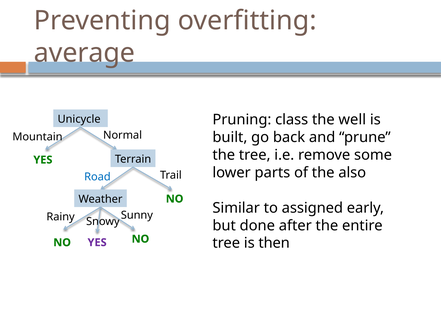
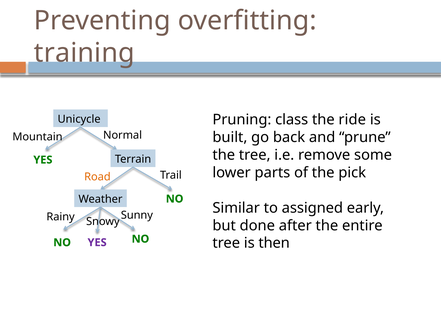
average: average -> training
well: well -> ride
also: also -> pick
Road colour: blue -> orange
